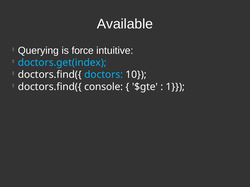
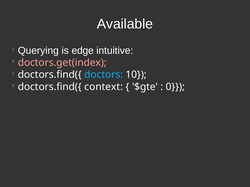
force: force -> edge
doctors.get(index colour: light blue -> pink
console: console -> context
1: 1 -> 0
